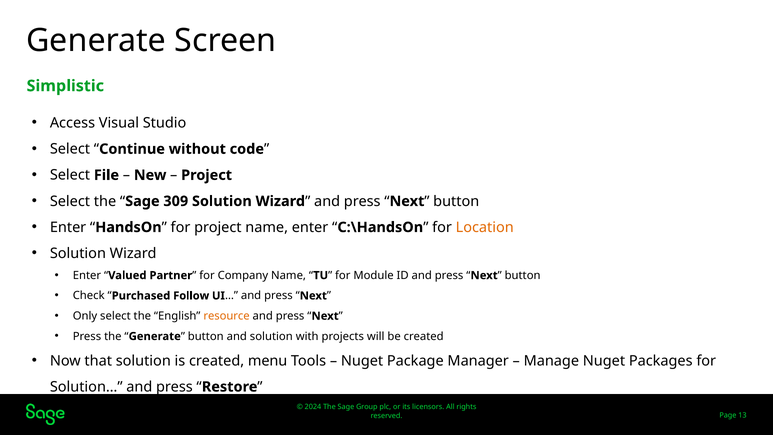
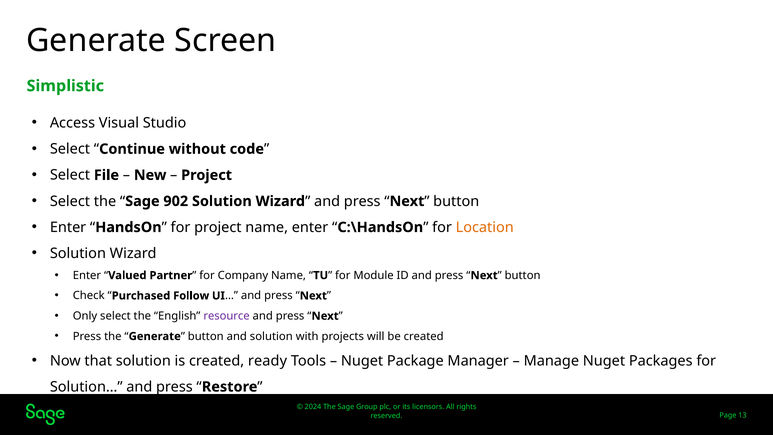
309: 309 -> 902
resource colour: orange -> purple
menu: menu -> ready
